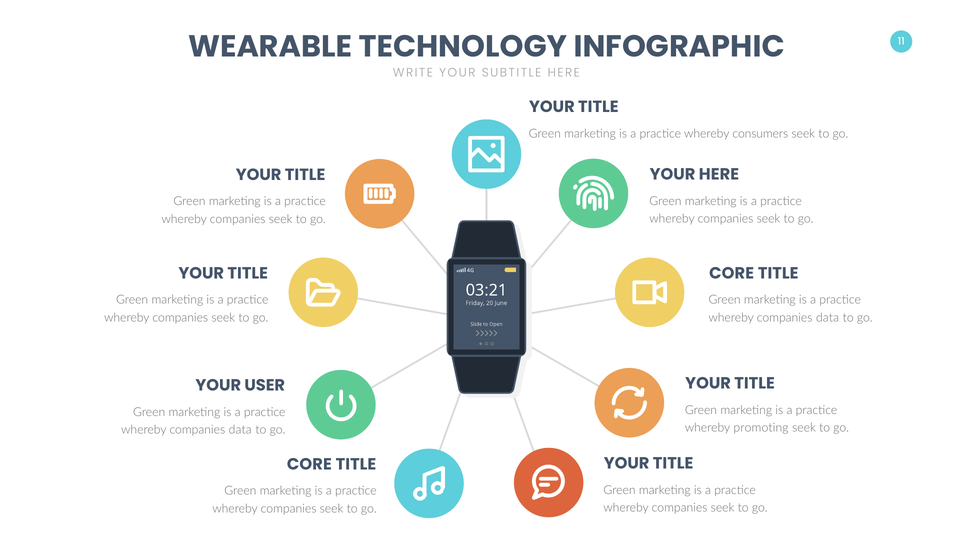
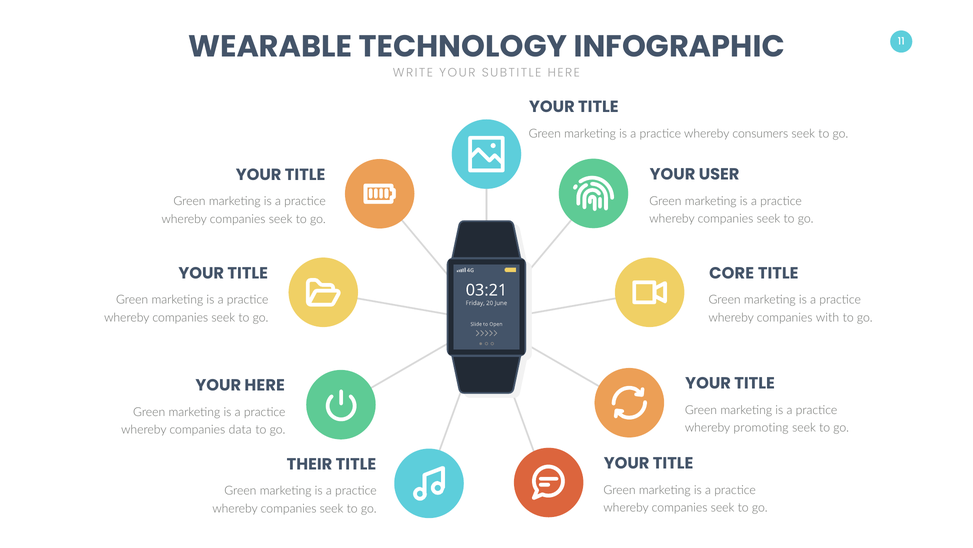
YOUR HERE: HERE -> USER
data at (828, 317): data -> with
YOUR USER: USER -> HERE
CORE at (309, 464): CORE -> THEIR
